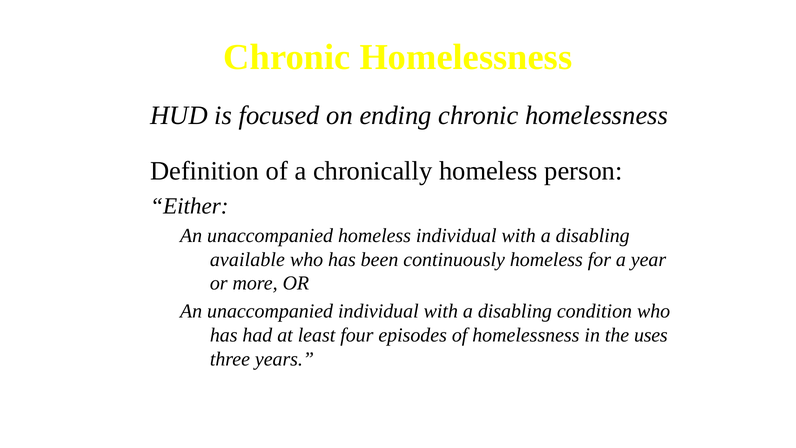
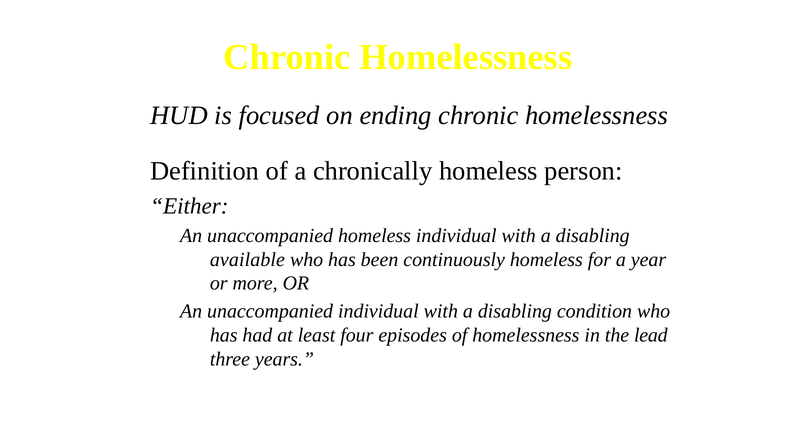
uses: uses -> lead
